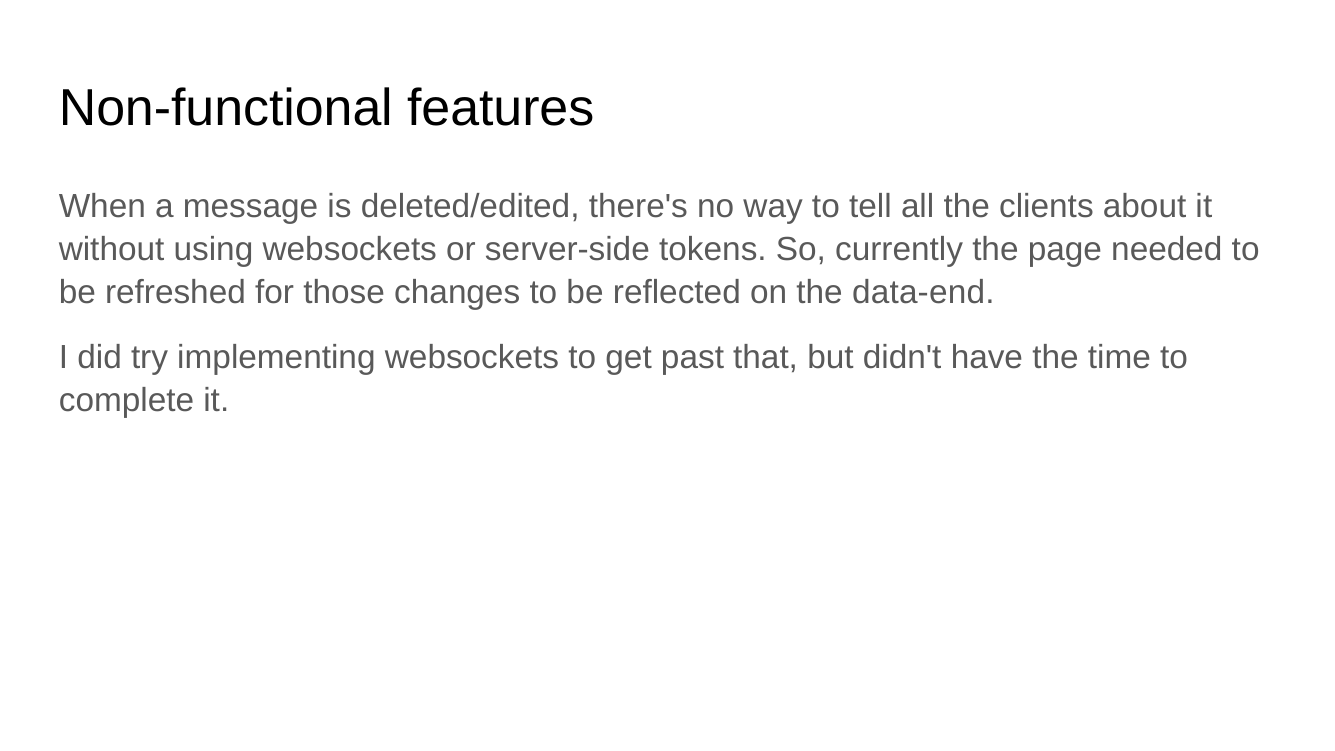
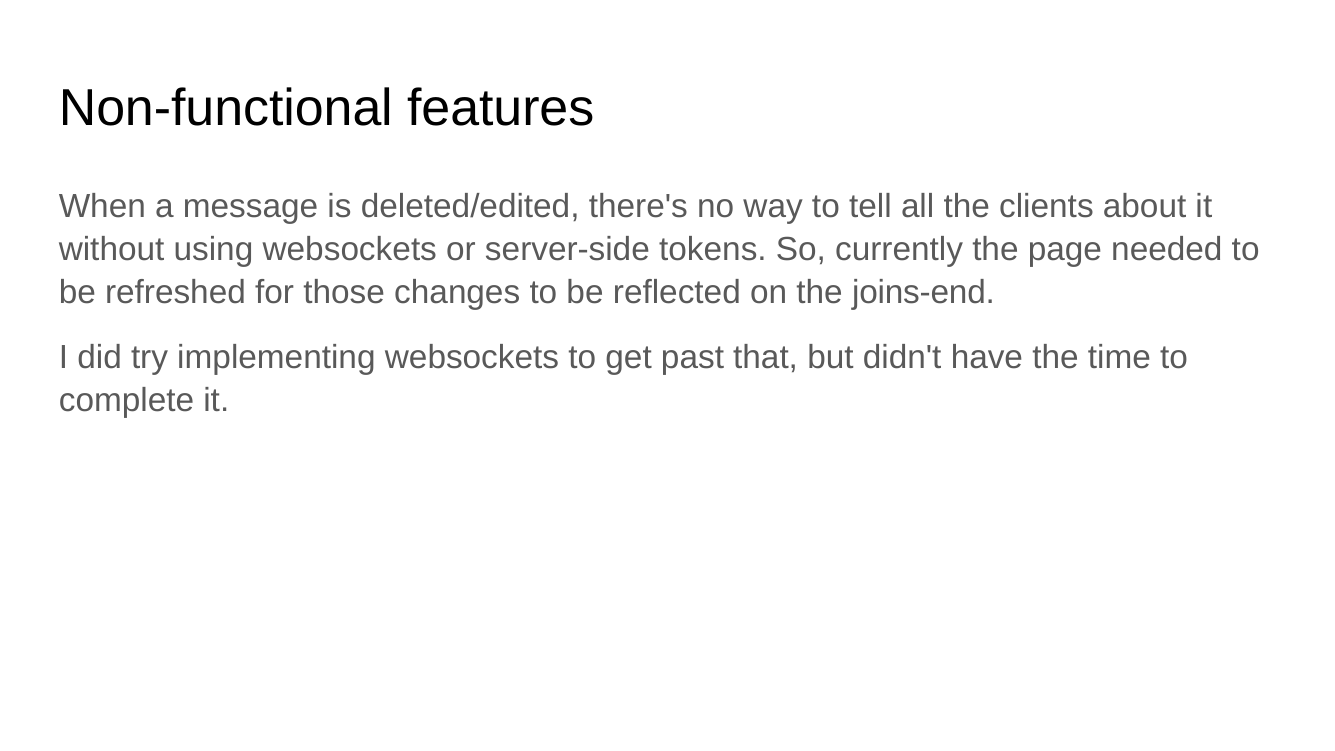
data-end: data-end -> joins-end
